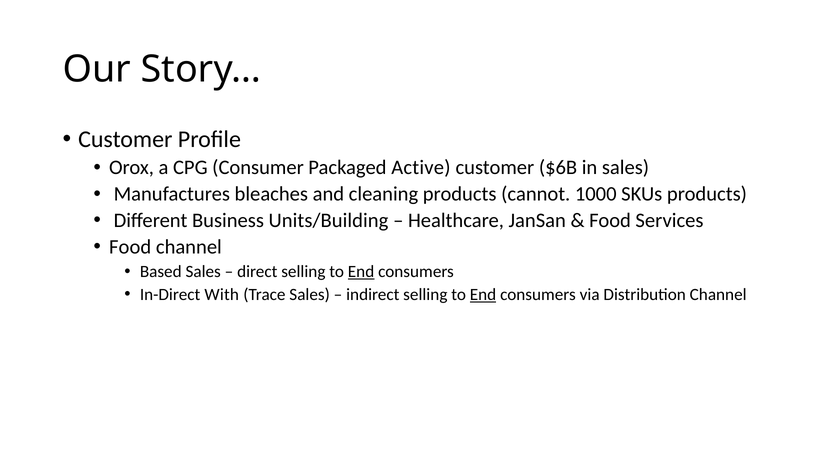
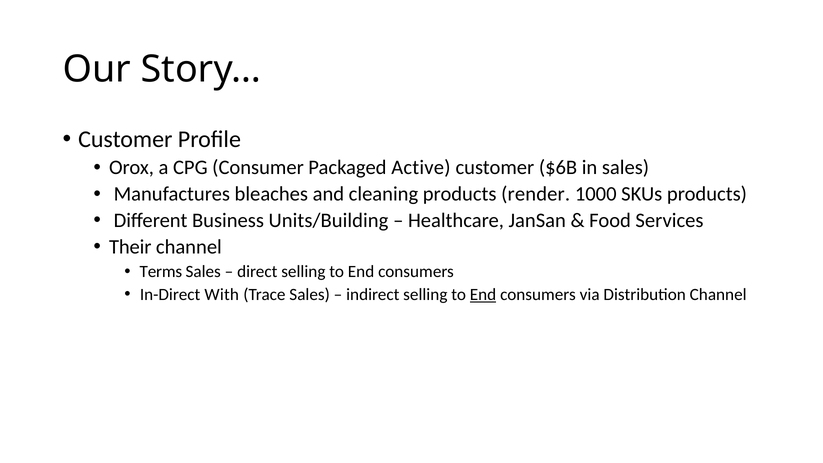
cannot: cannot -> render
Food at (130, 247): Food -> Their
Based: Based -> Terms
End at (361, 272) underline: present -> none
